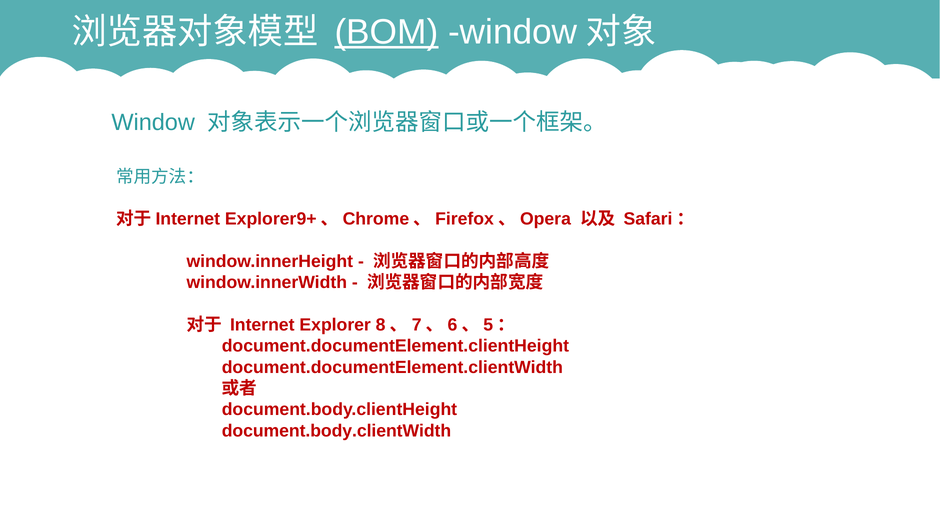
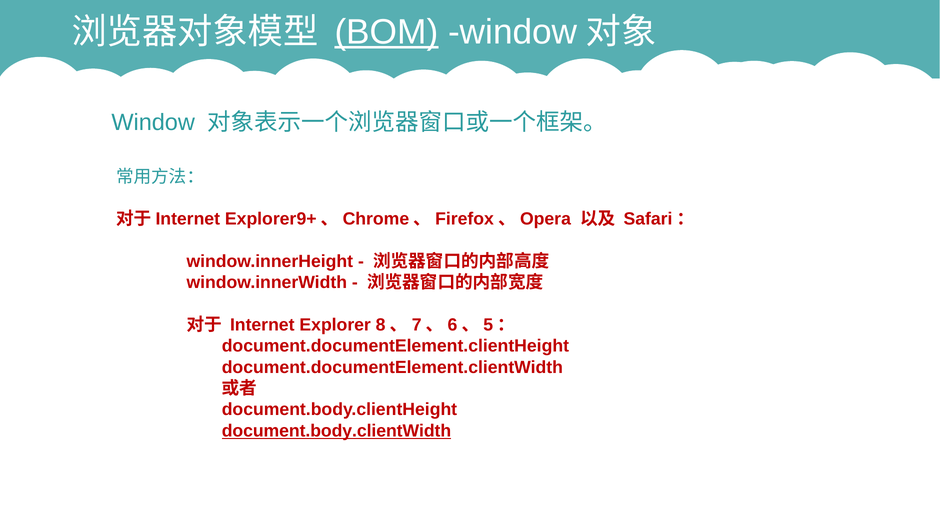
document.body.clientWidth underline: none -> present
